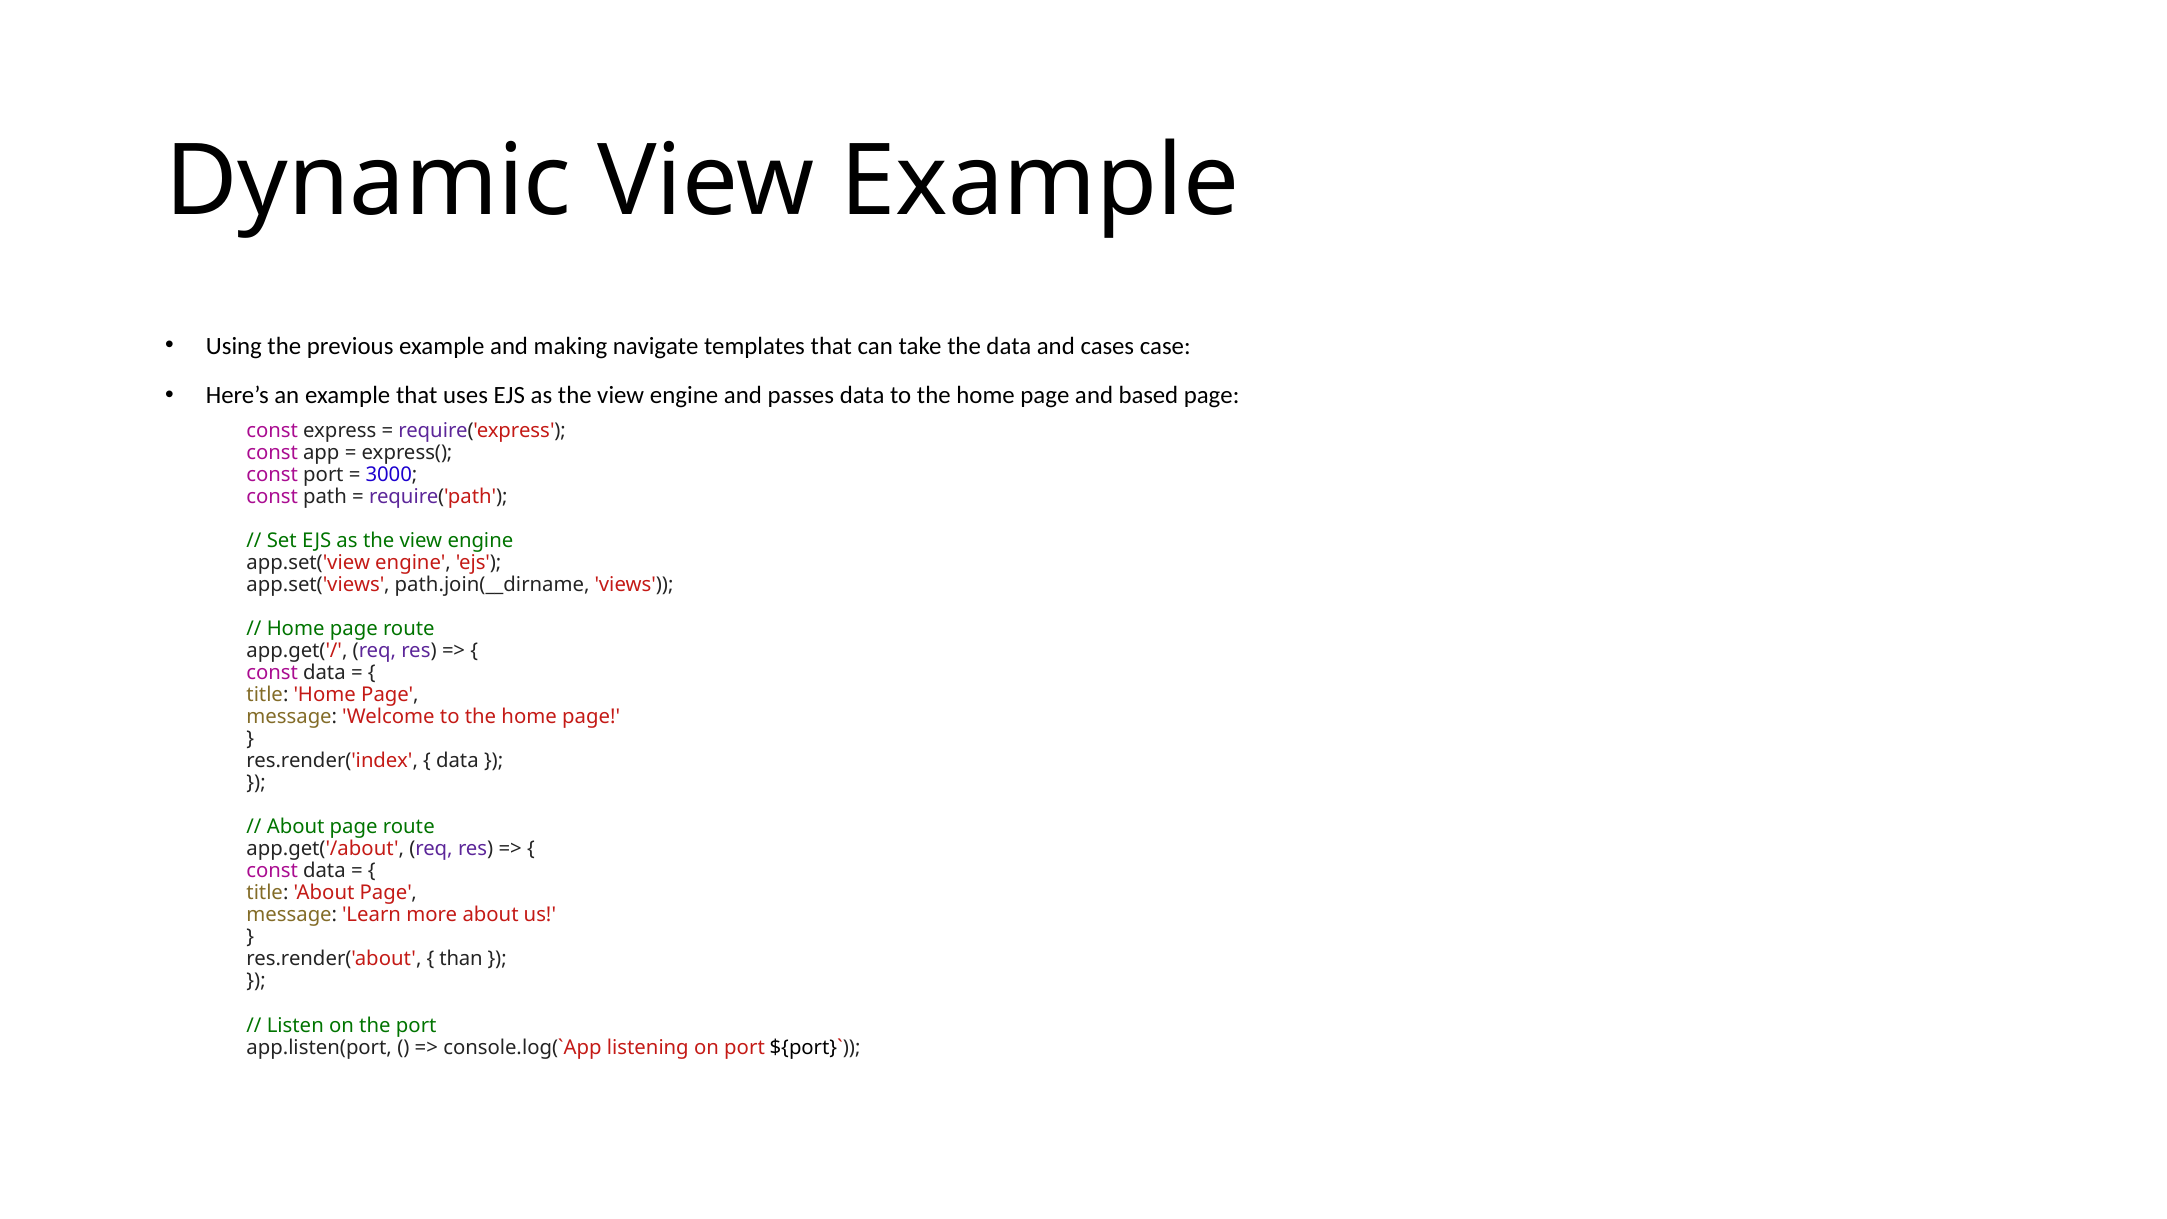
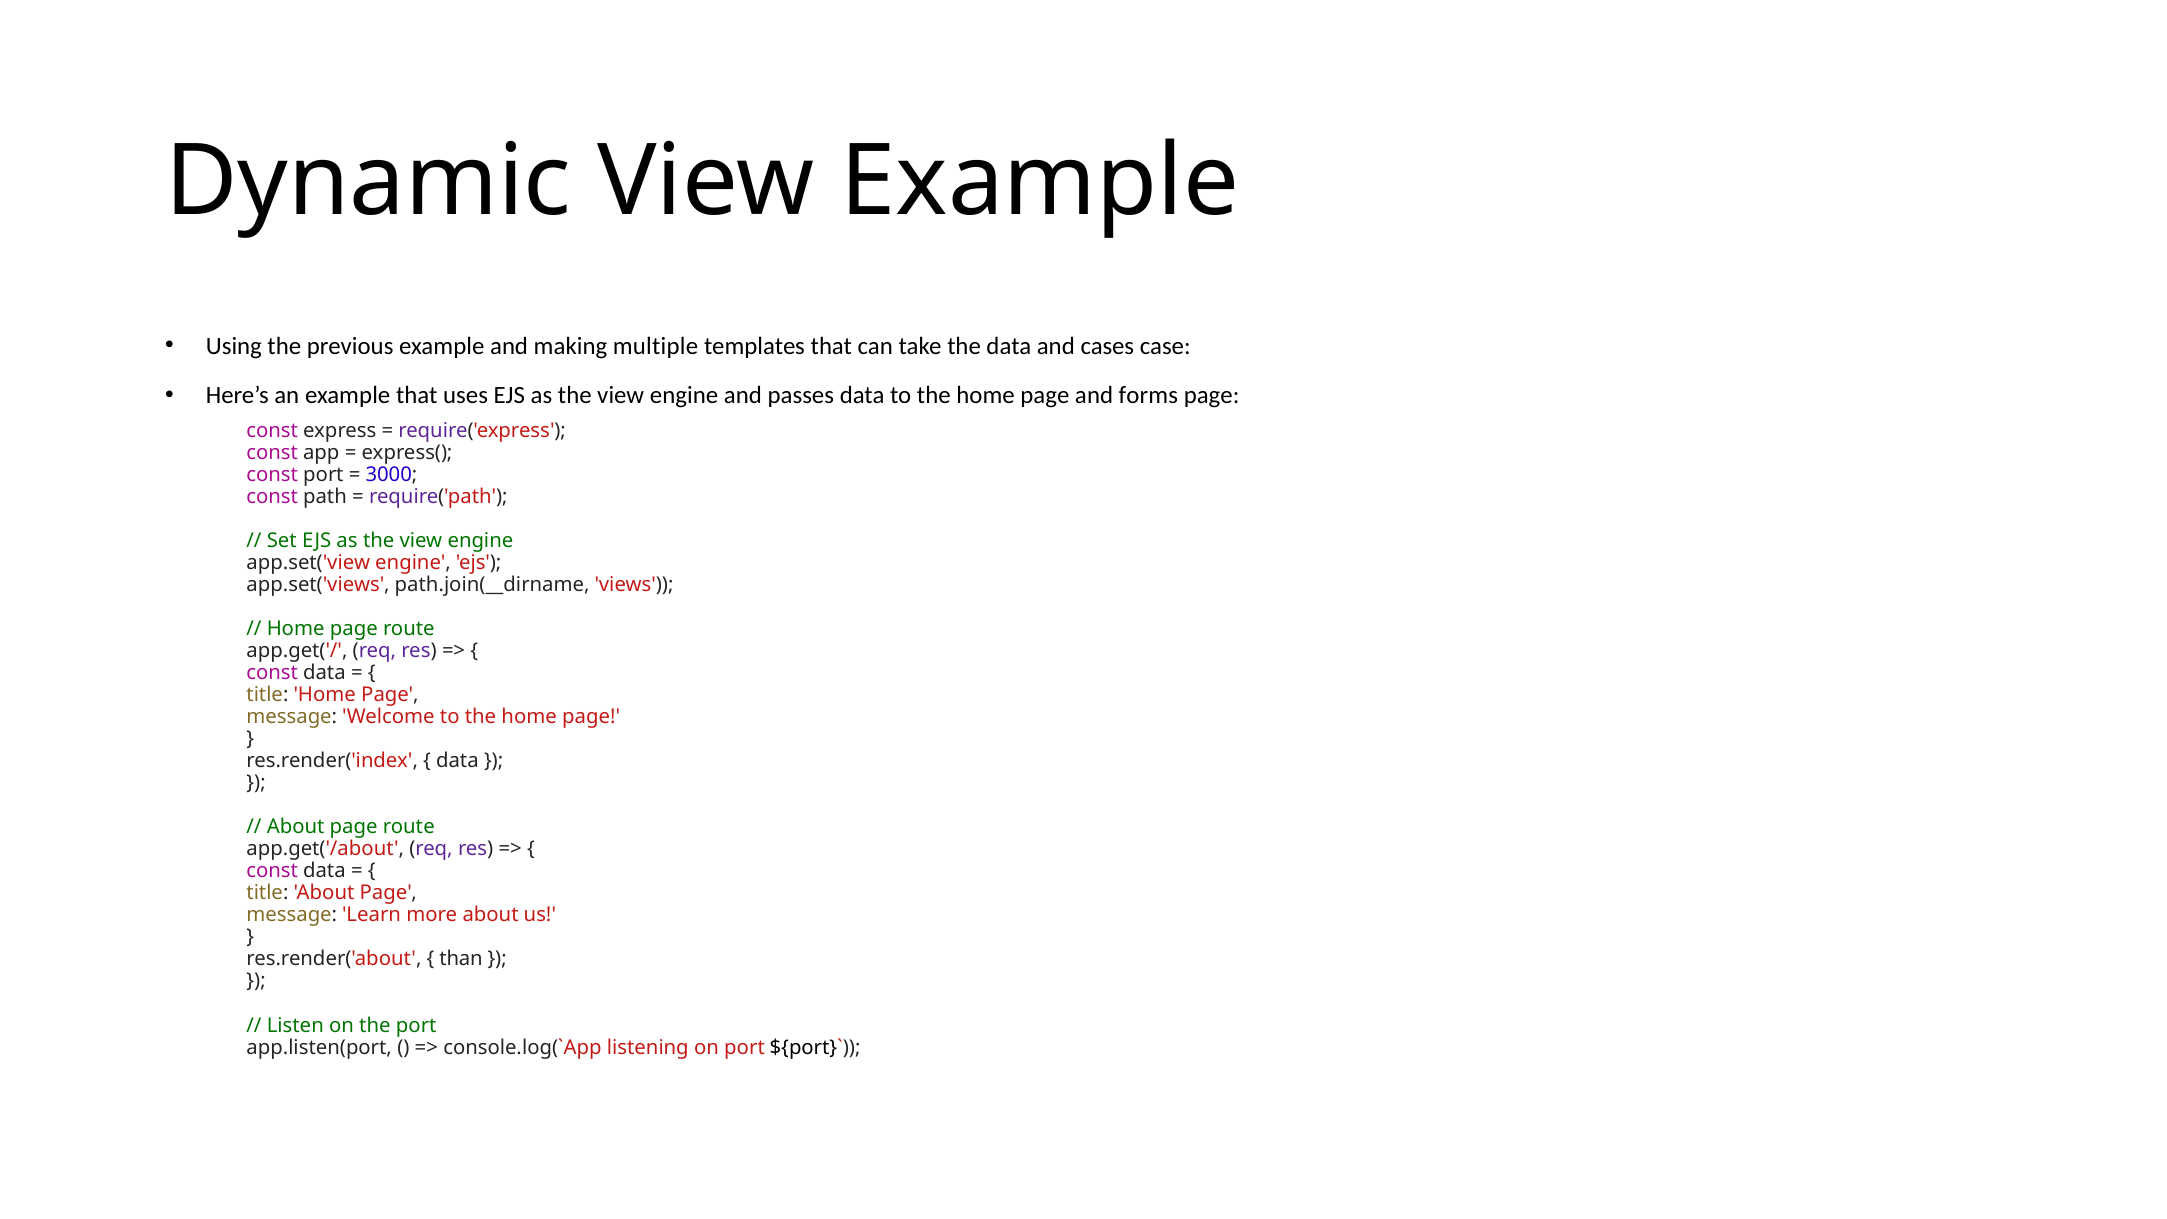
navigate: navigate -> multiple
based: based -> forms
